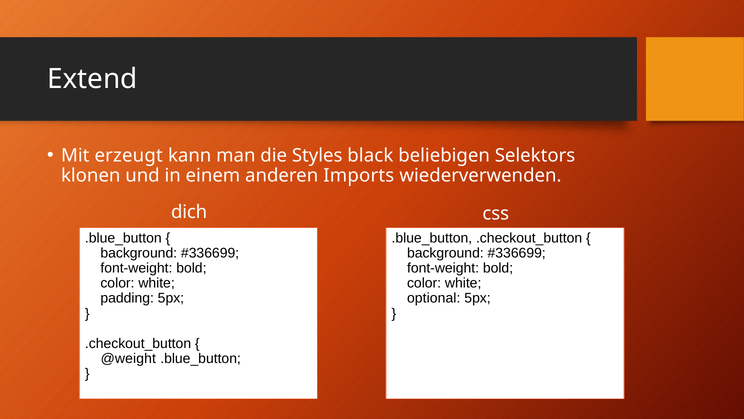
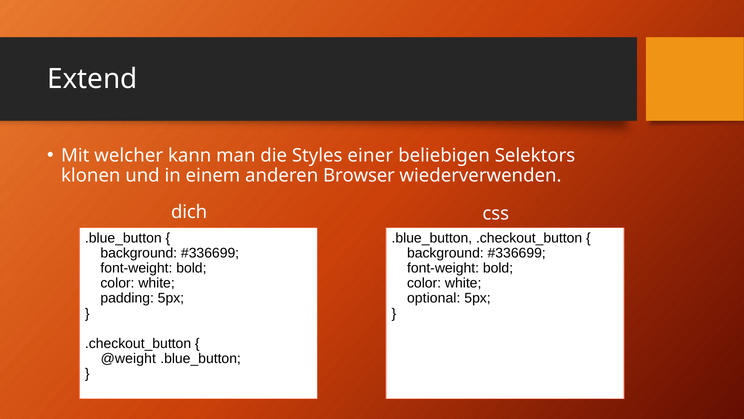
erzeugt: erzeugt -> welcher
black: black -> einer
Imports: Imports -> Browser
